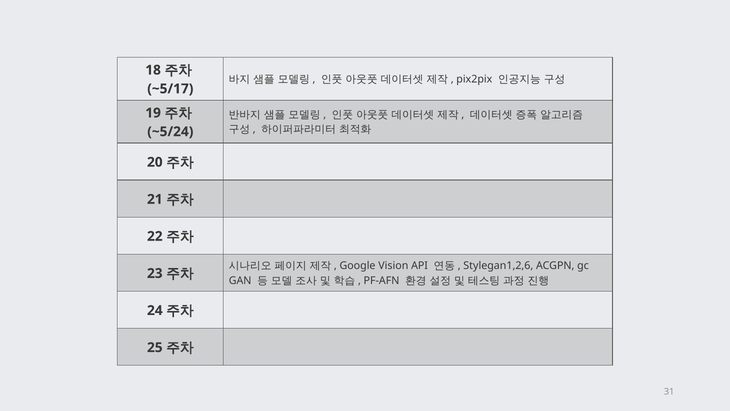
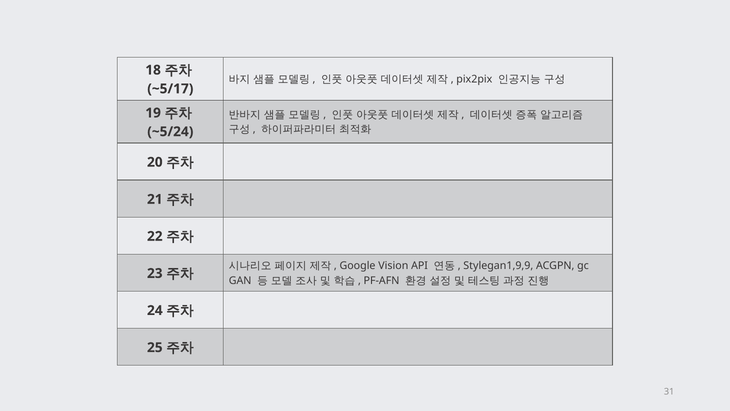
Stylegan1,2,6: Stylegan1,2,6 -> Stylegan1,9,9
